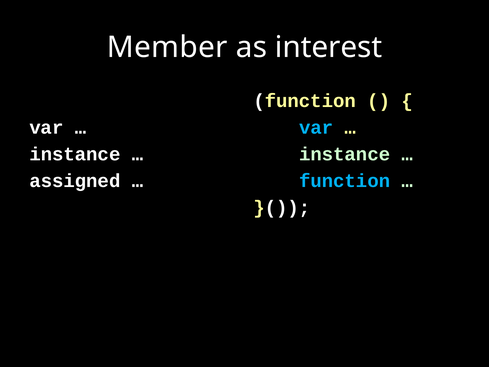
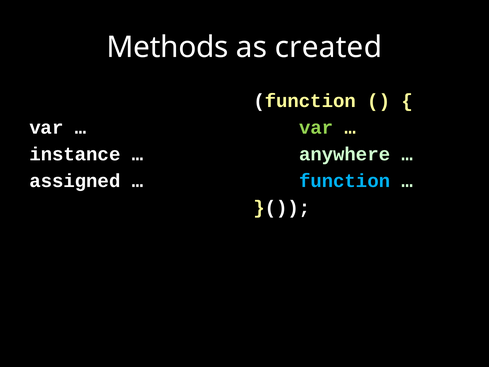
Member: Member -> Methods
interest: interest -> created
var at (316, 127) colour: light blue -> light green
instance at (345, 154): instance -> anywhere
